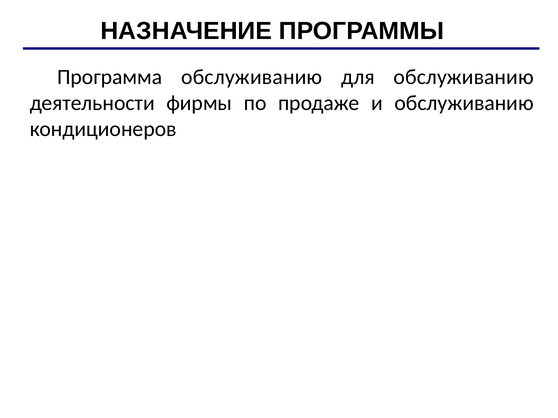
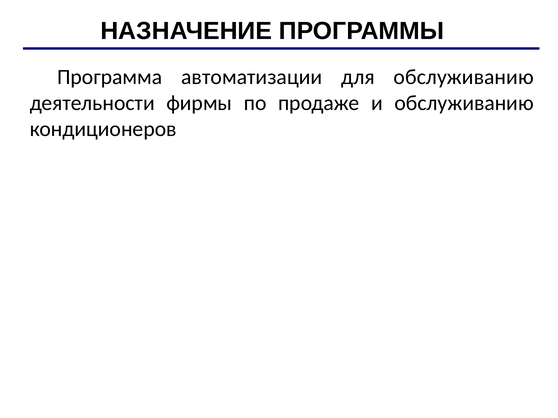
Программа обслуживанию: обслуживанию -> автоматизации
